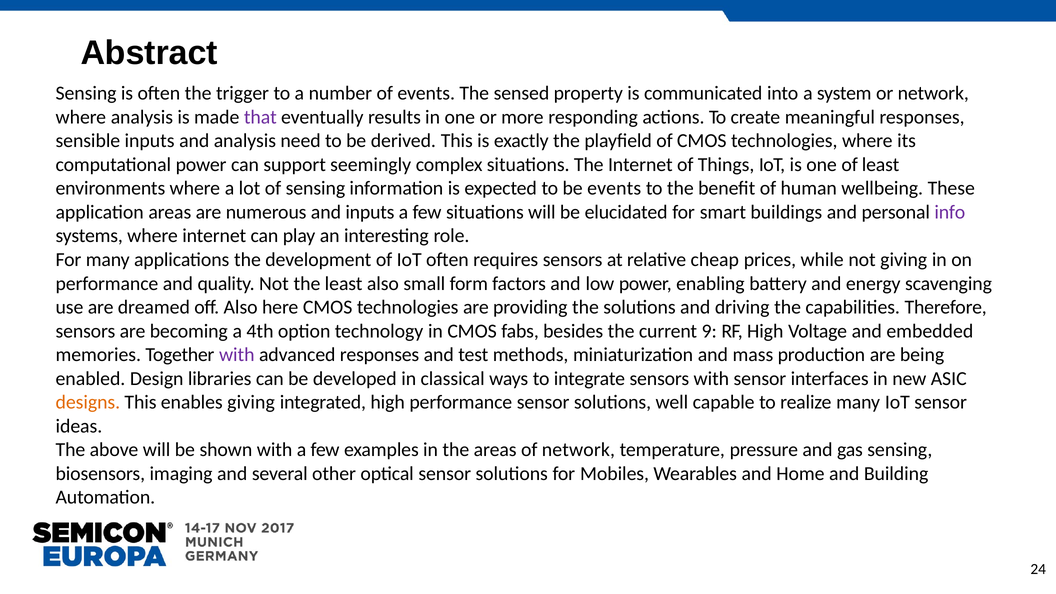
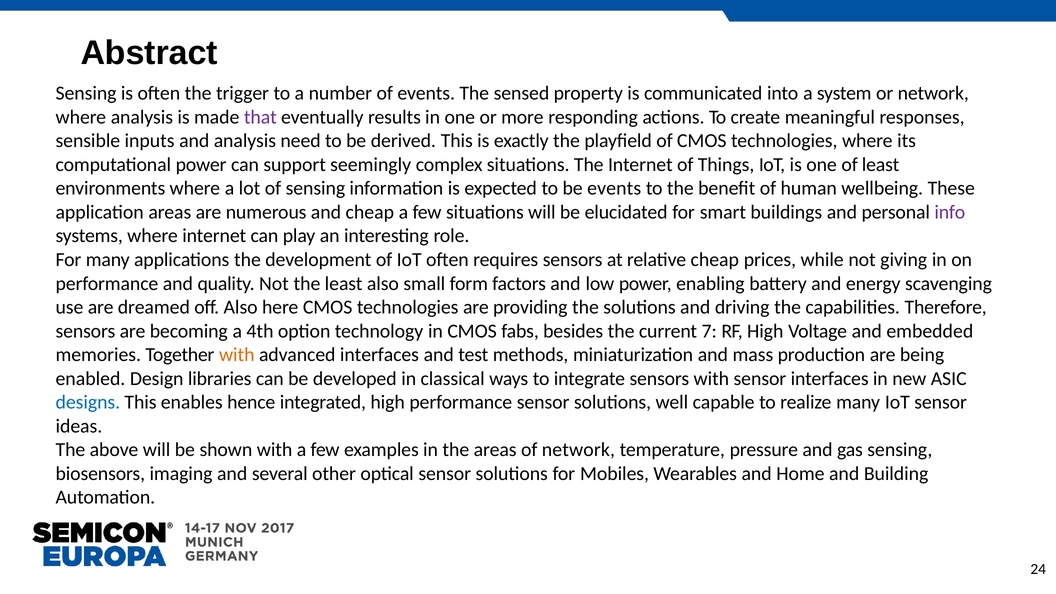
and inputs: inputs -> cheap
9: 9 -> 7
with at (237, 355) colour: purple -> orange
advanced responses: responses -> interfaces
designs colour: orange -> blue
enables giving: giving -> hence
